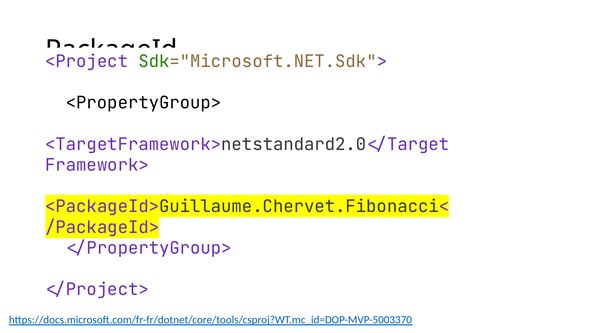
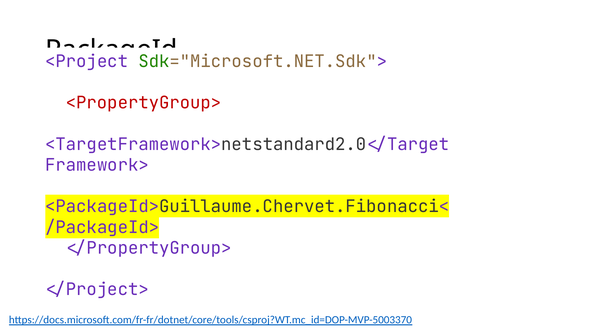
<PropertyGroup> colour: black -> red
